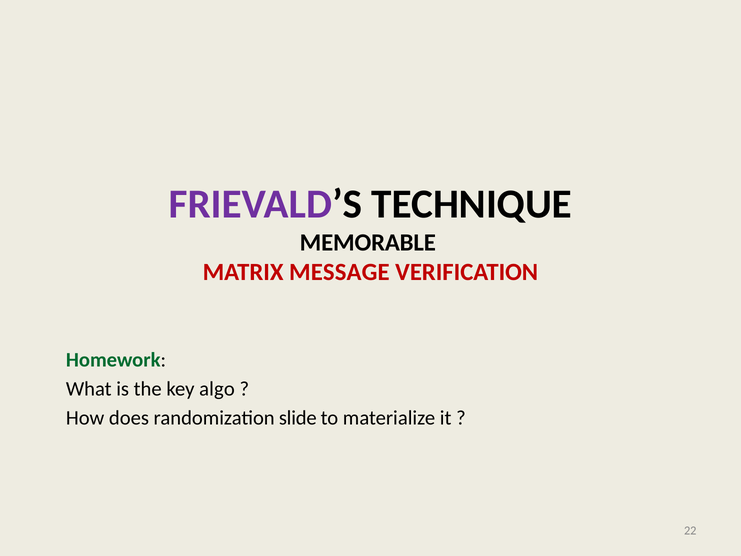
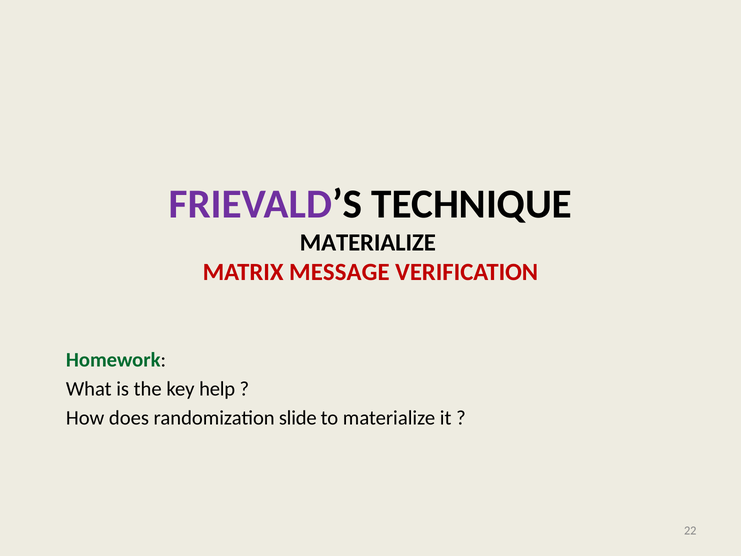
MEMORABLE at (368, 243): MEMORABLE -> MATERIALIZE
algo: algo -> help
